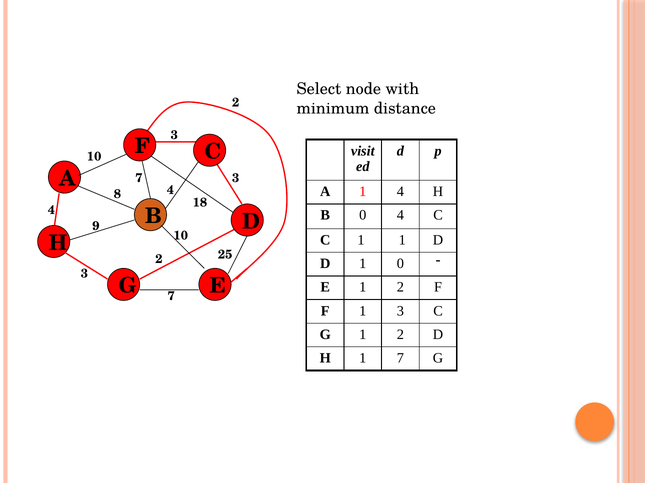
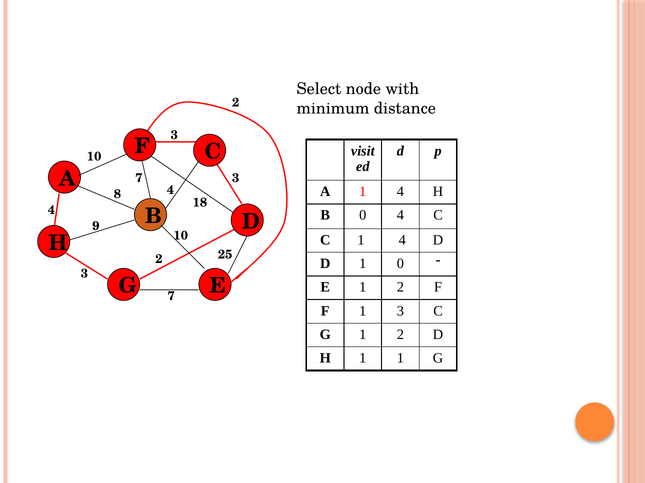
C 1 1: 1 -> 4
1 7: 7 -> 1
